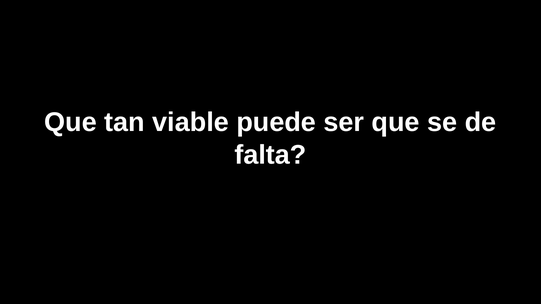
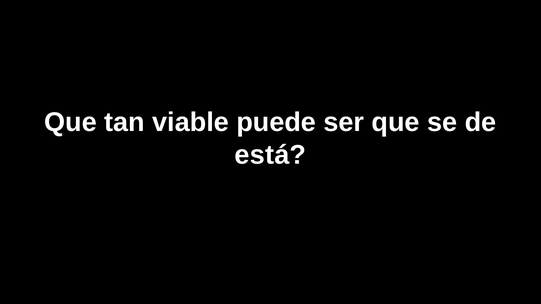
falta: falta -> está
